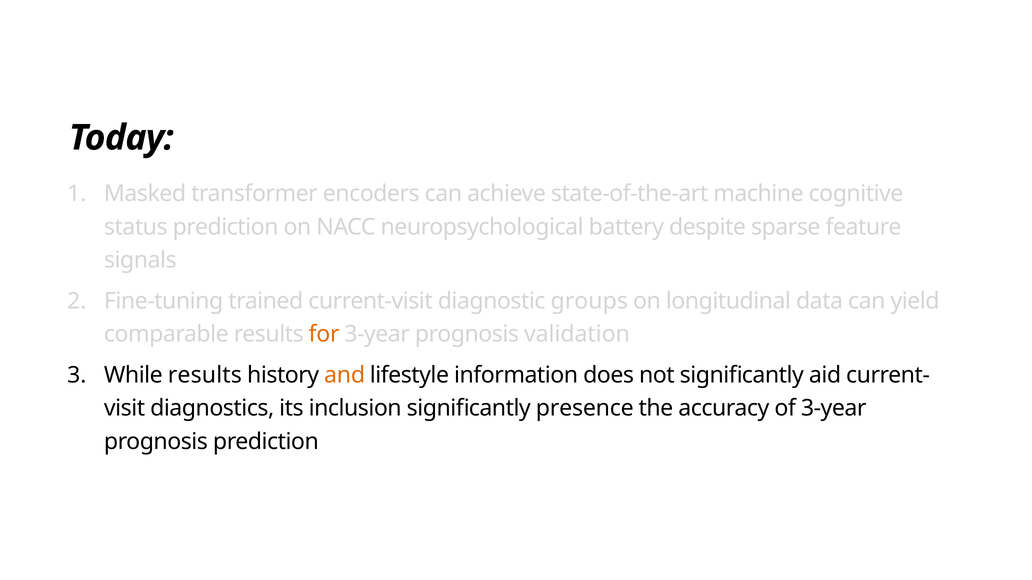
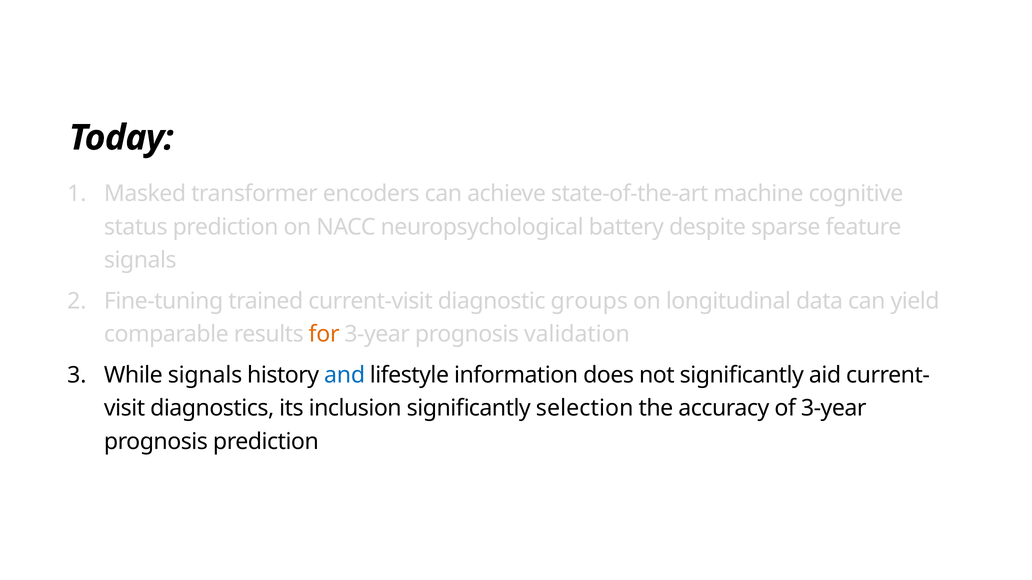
While results: results -> signals
and colour: orange -> blue
presence: presence -> selection
